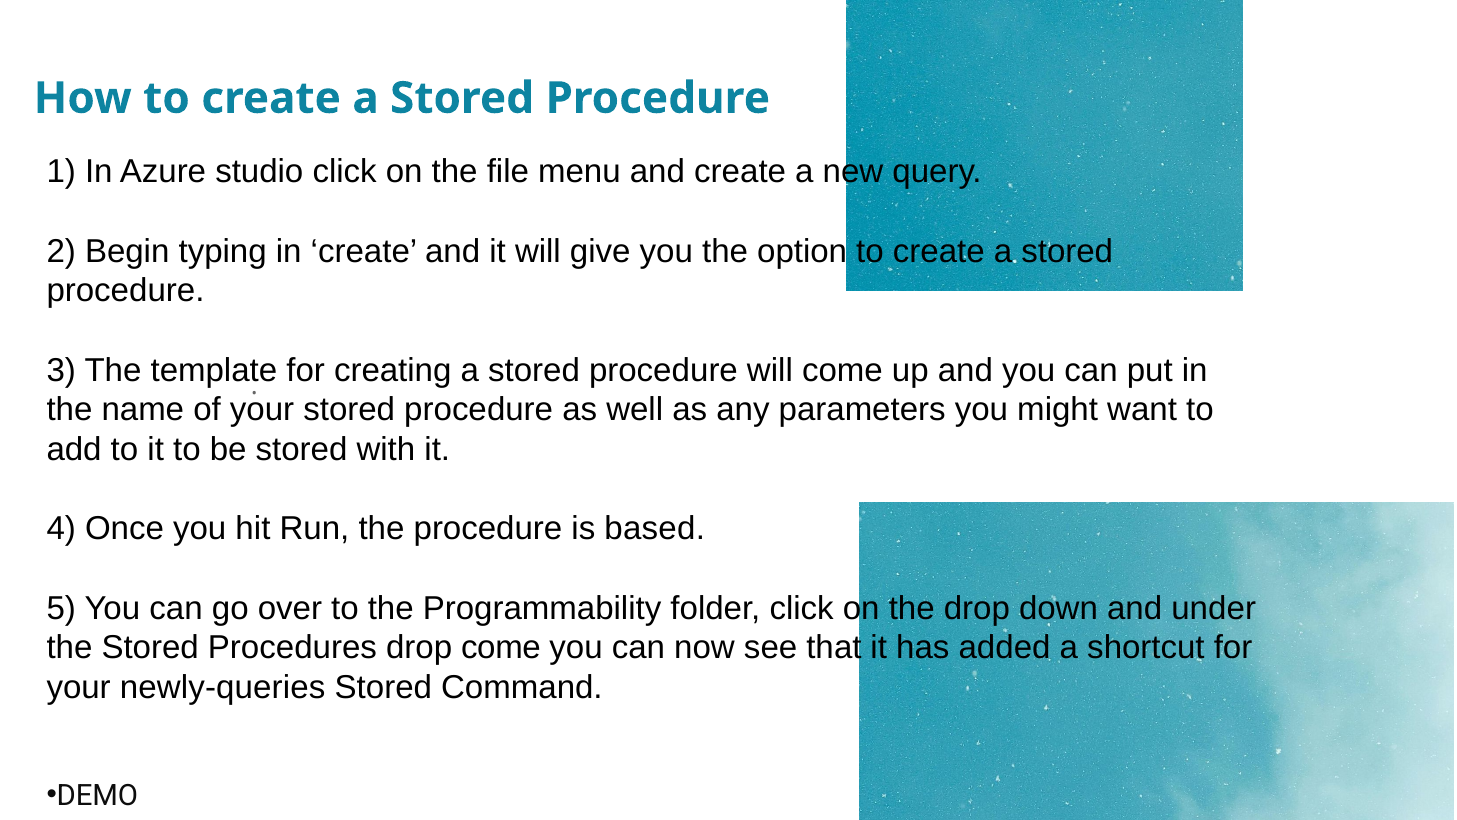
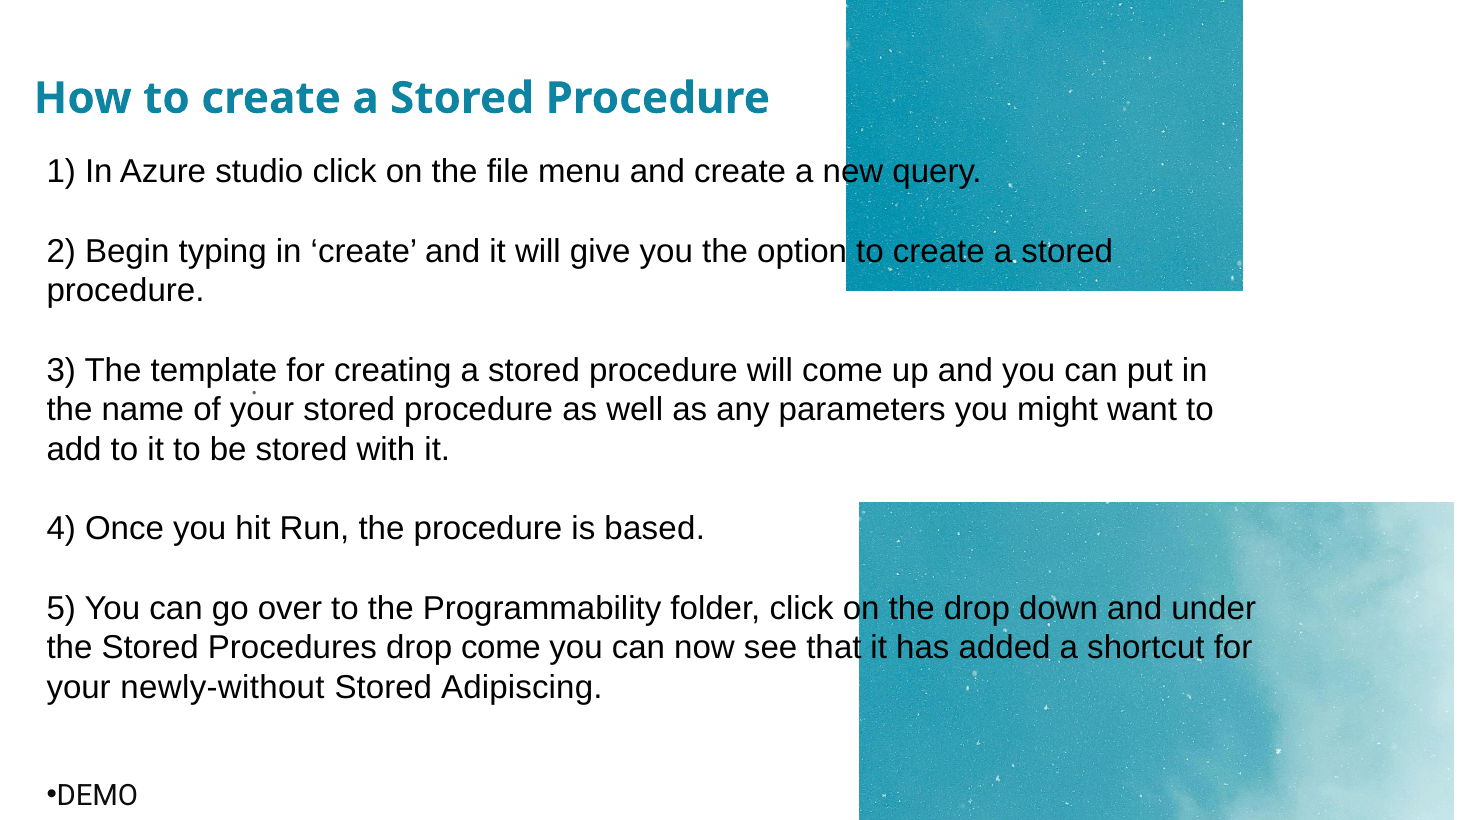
newly-queries: newly-queries -> newly-without
Command: Command -> Adipiscing
